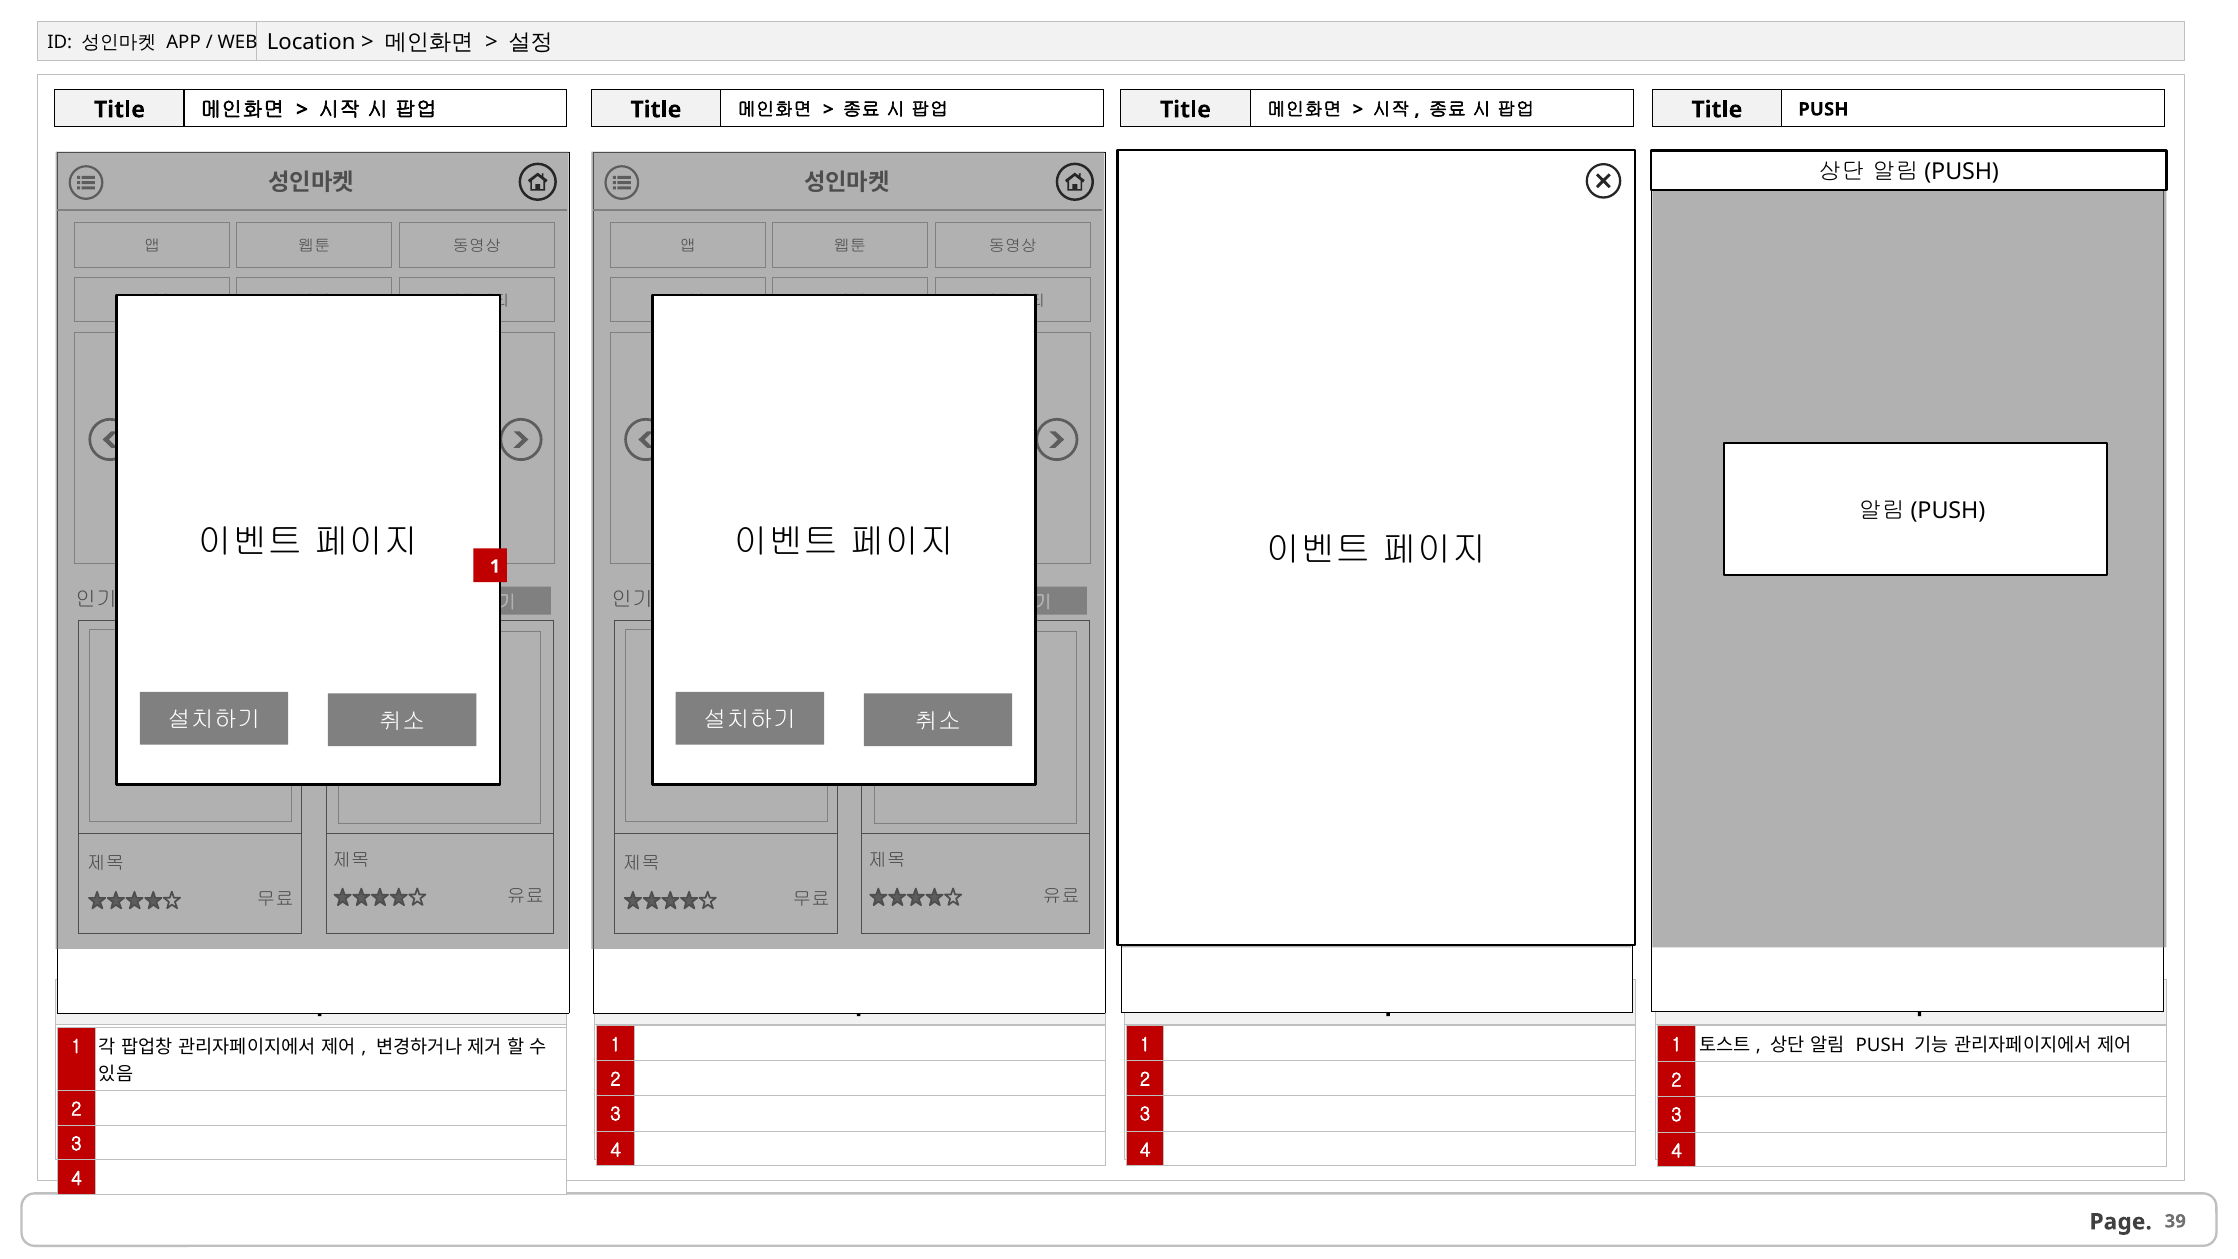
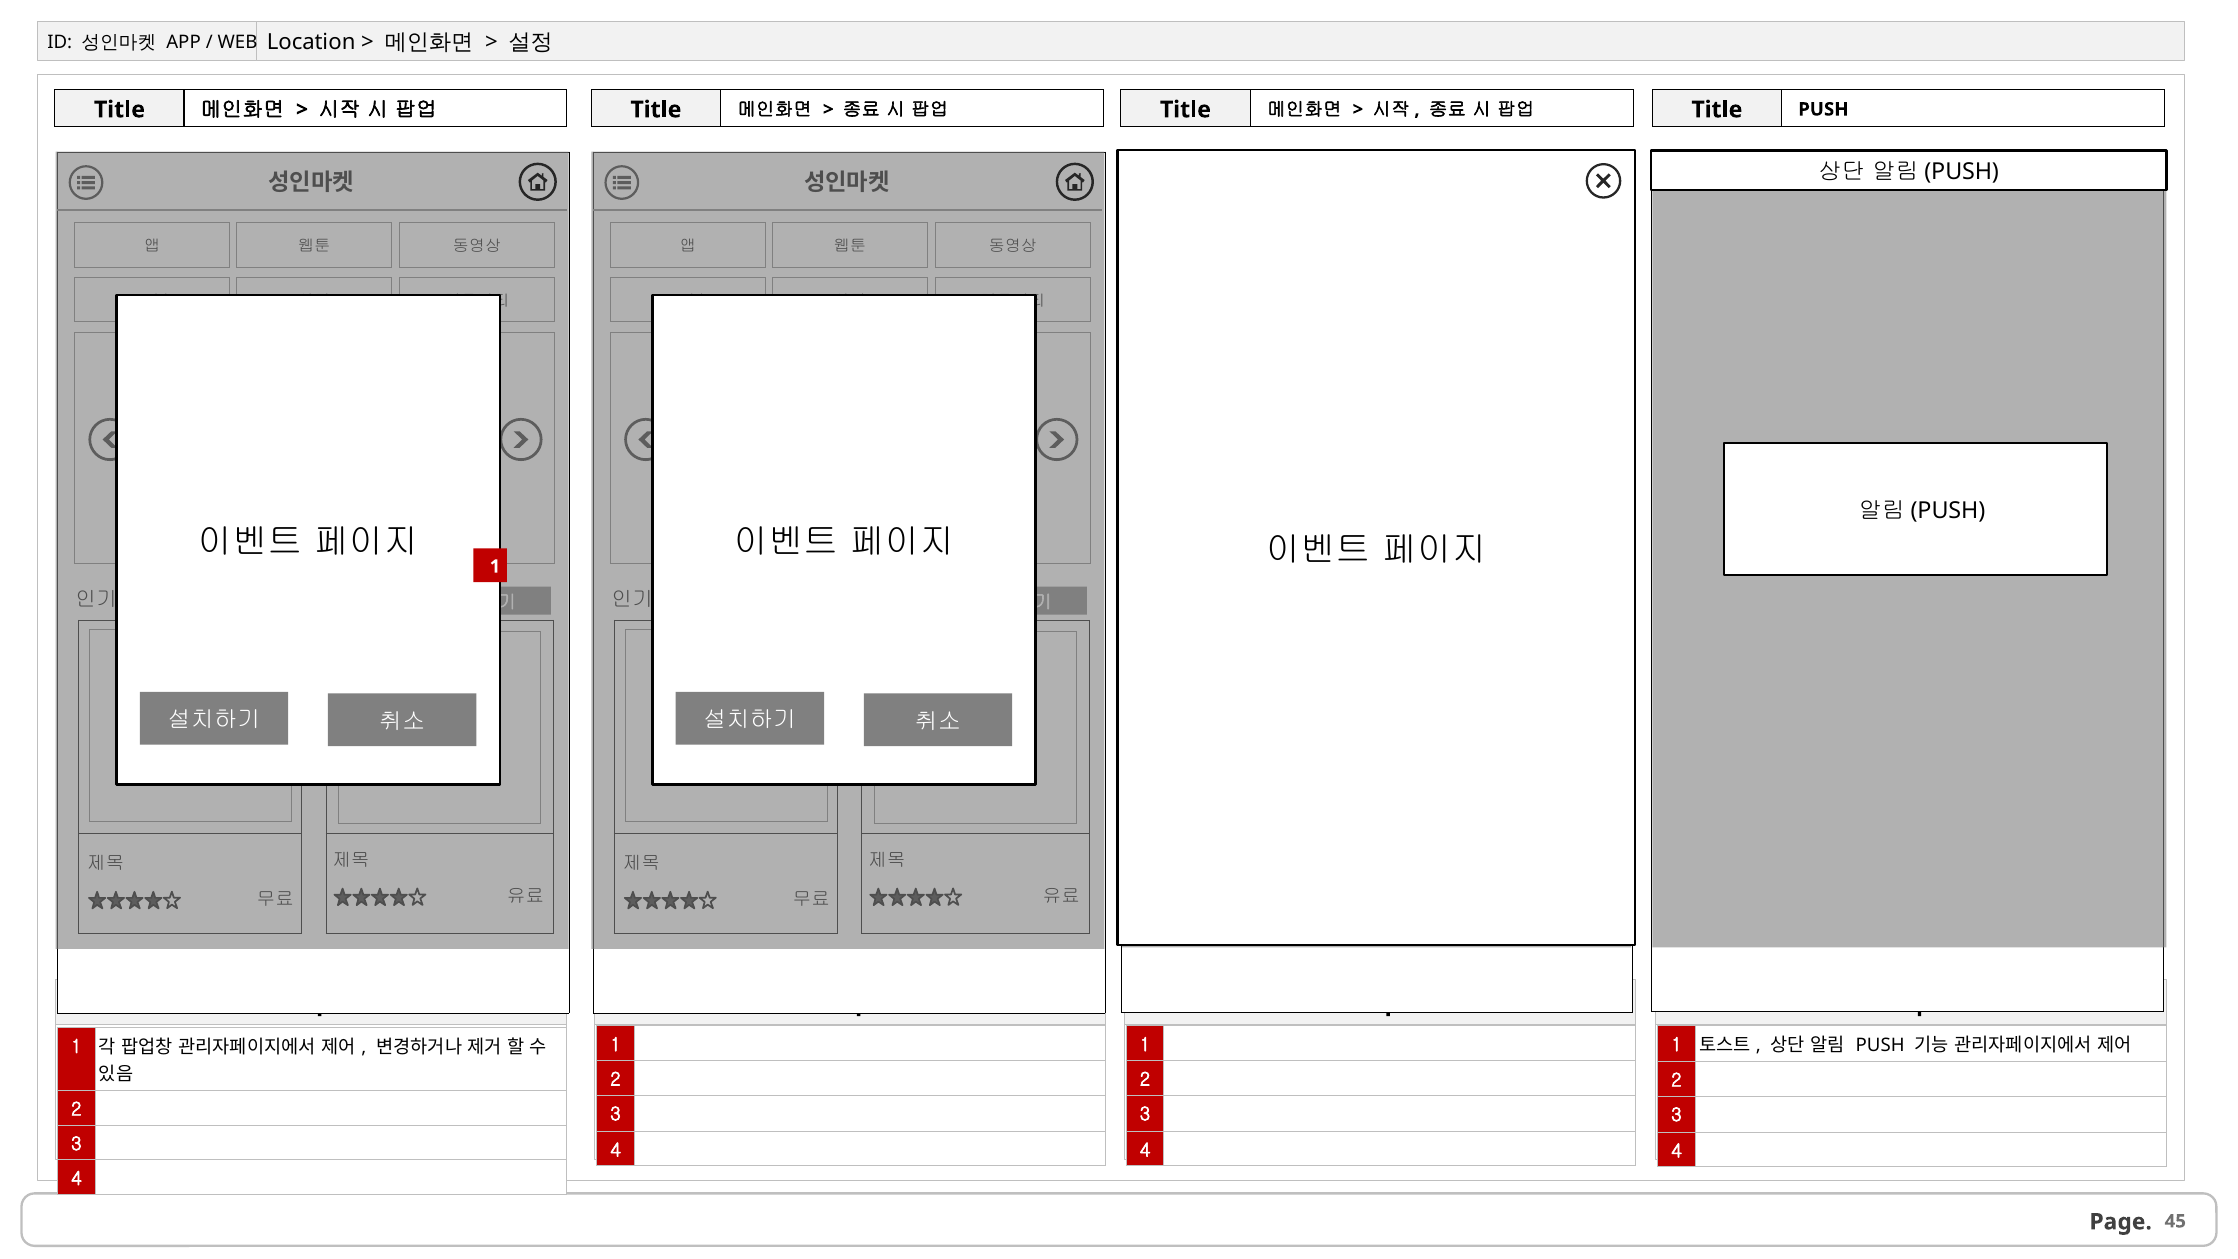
39: 39 -> 45
